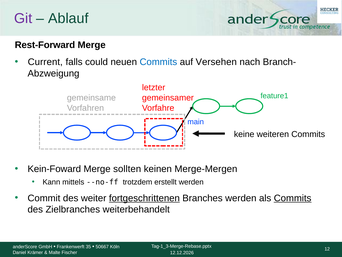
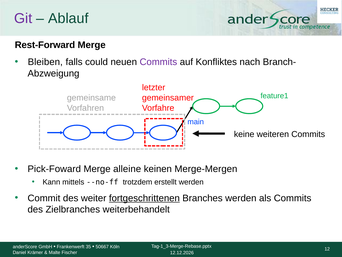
Current: Current -> Bleiben
Commits at (158, 62) colour: blue -> purple
Versehen: Versehen -> Konfliktes
Kein-Foward: Kein-Foward -> Pick-Foward
sollten: sollten -> alleine
Commits at (293, 198) underline: present -> none
